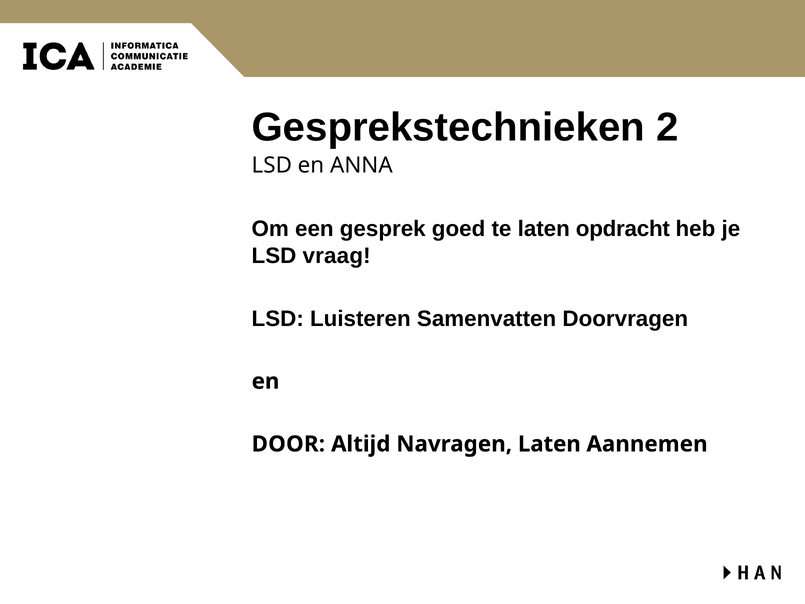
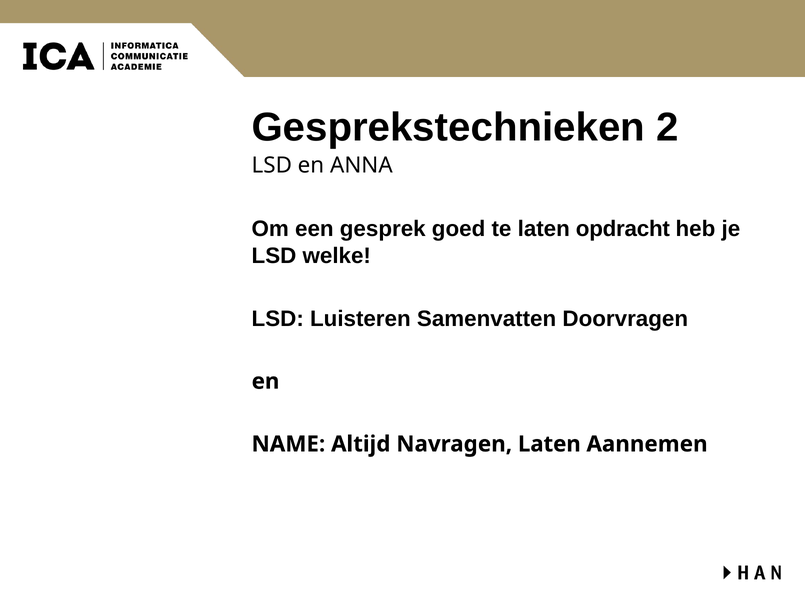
vraag: vraag -> welke
DOOR: DOOR -> NAME
